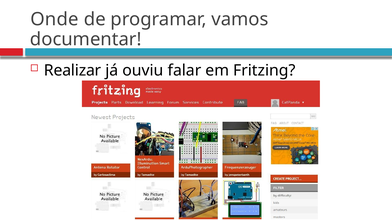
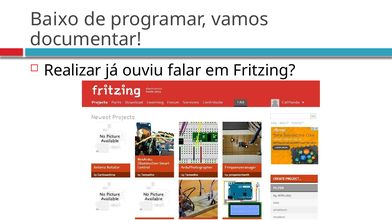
Onde: Onde -> Baixo
